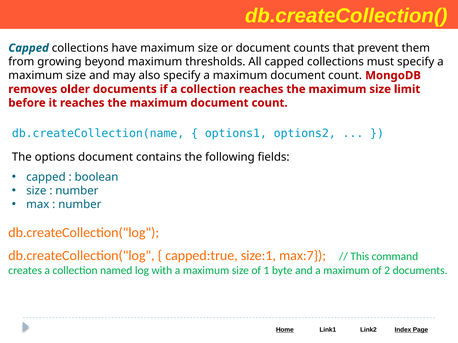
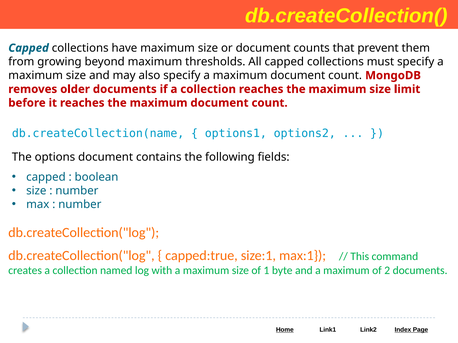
max:7: max:7 -> max:1
